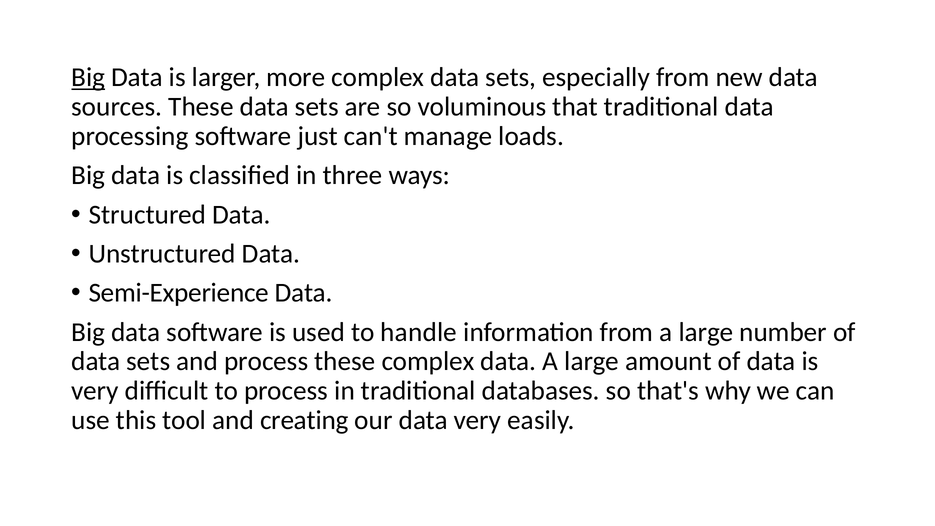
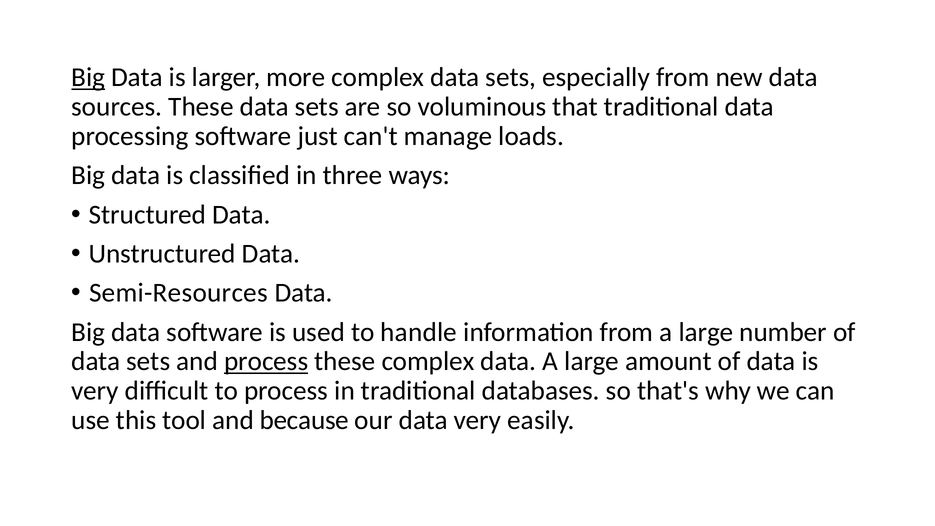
Semi-Experience: Semi-Experience -> Semi-Resources
process at (266, 361) underline: none -> present
creating: creating -> because
